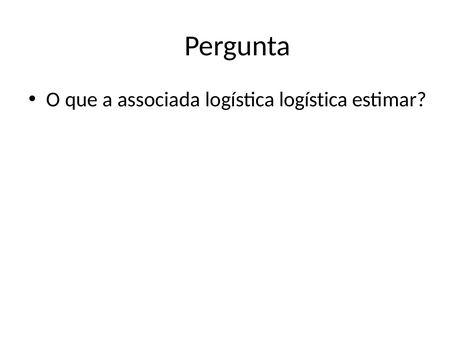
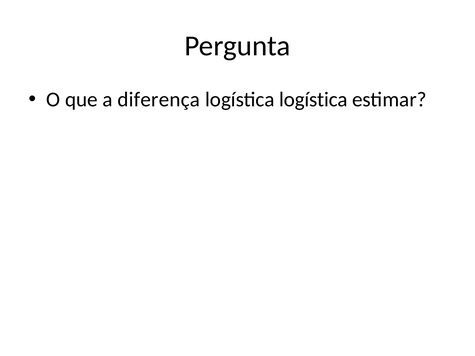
associada: associada -> diferença
